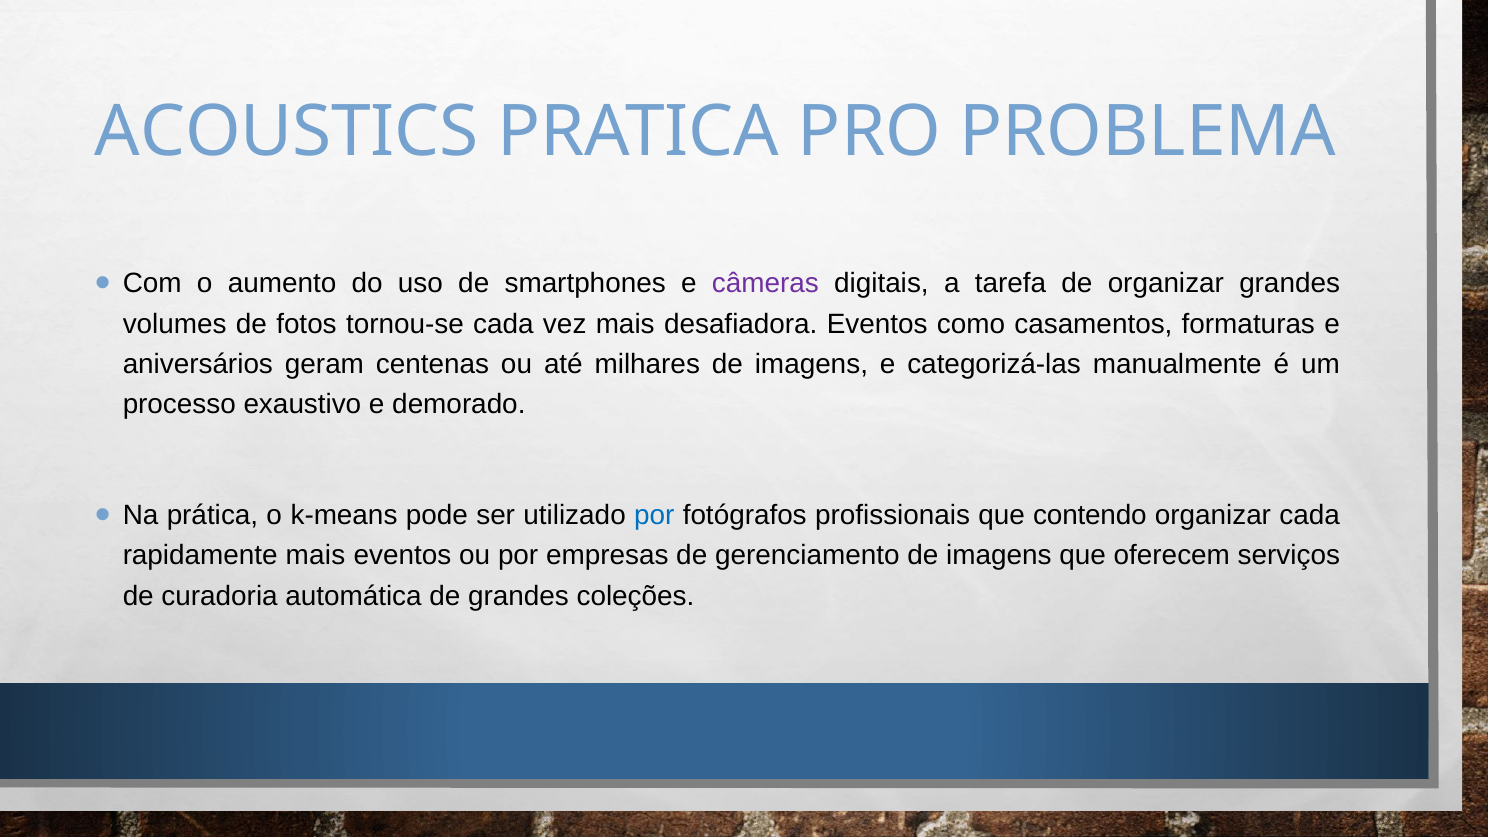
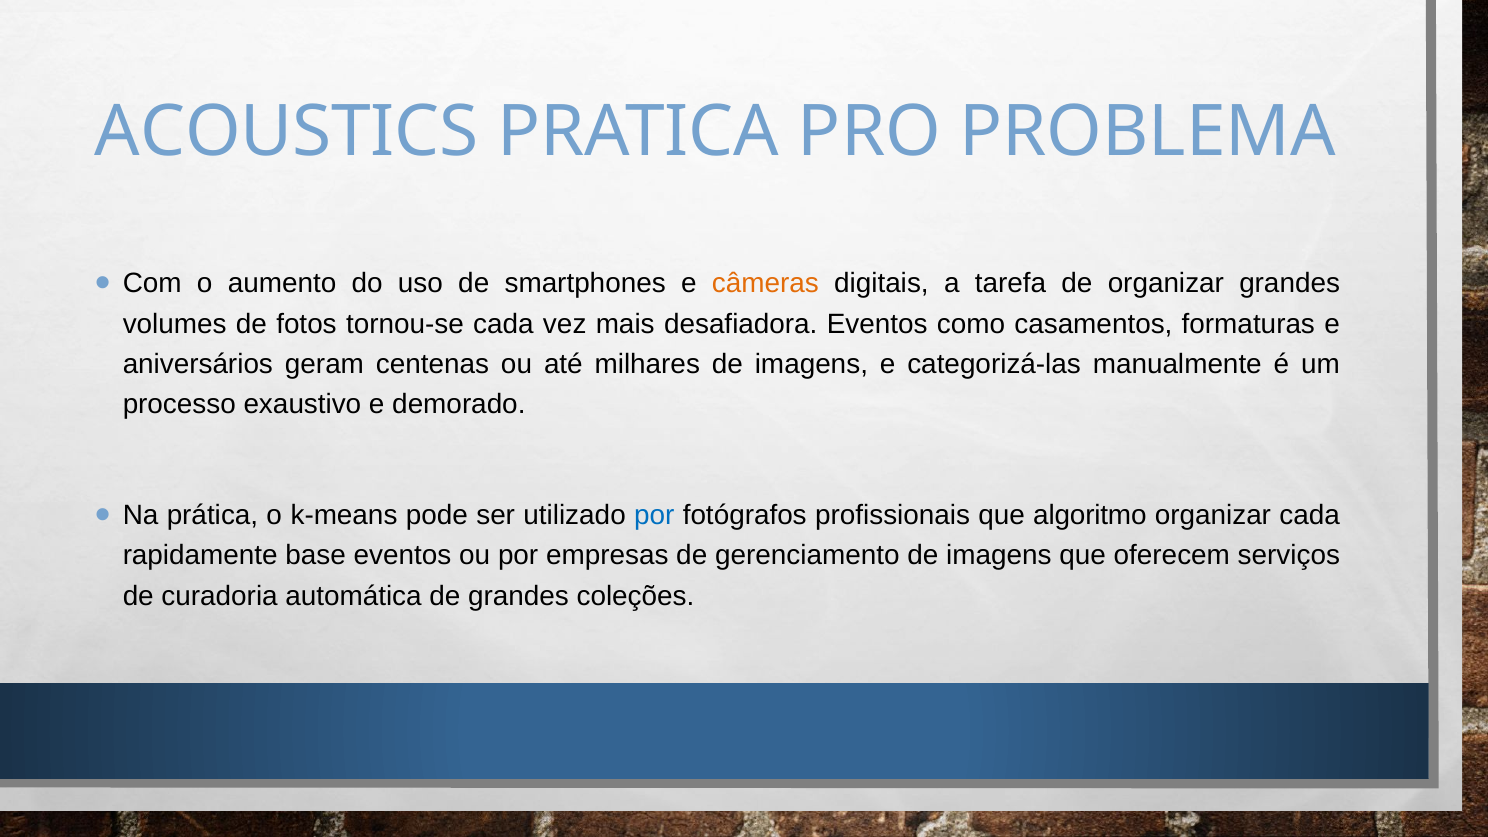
câmeras colour: purple -> orange
contendo: contendo -> algoritmo
rapidamente mais: mais -> base
